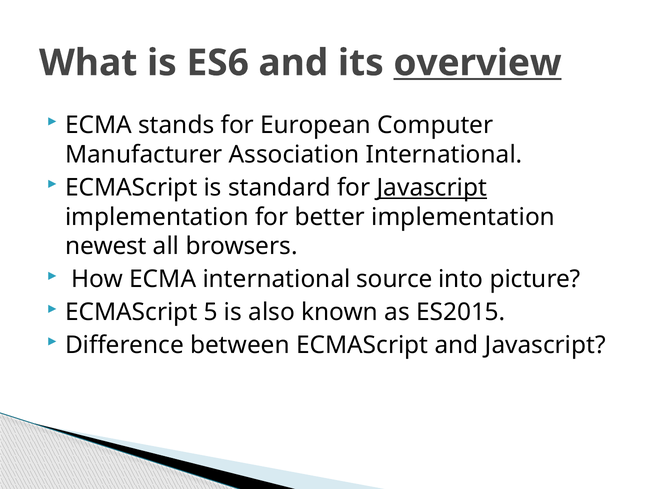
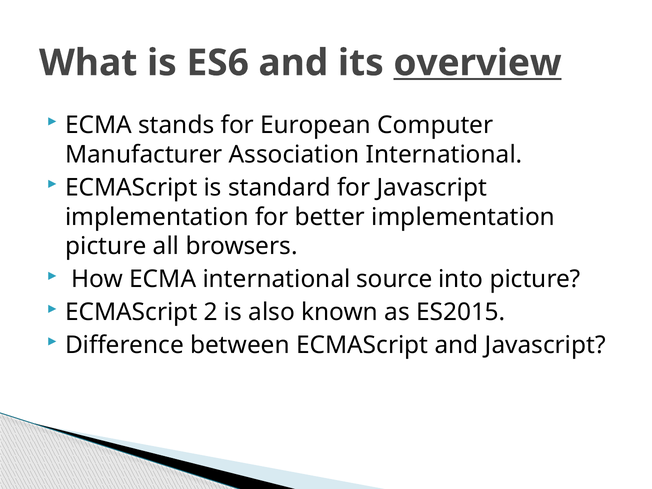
Javascript at (432, 188) underline: present -> none
newest at (106, 246): newest -> picture
5: 5 -> 2
